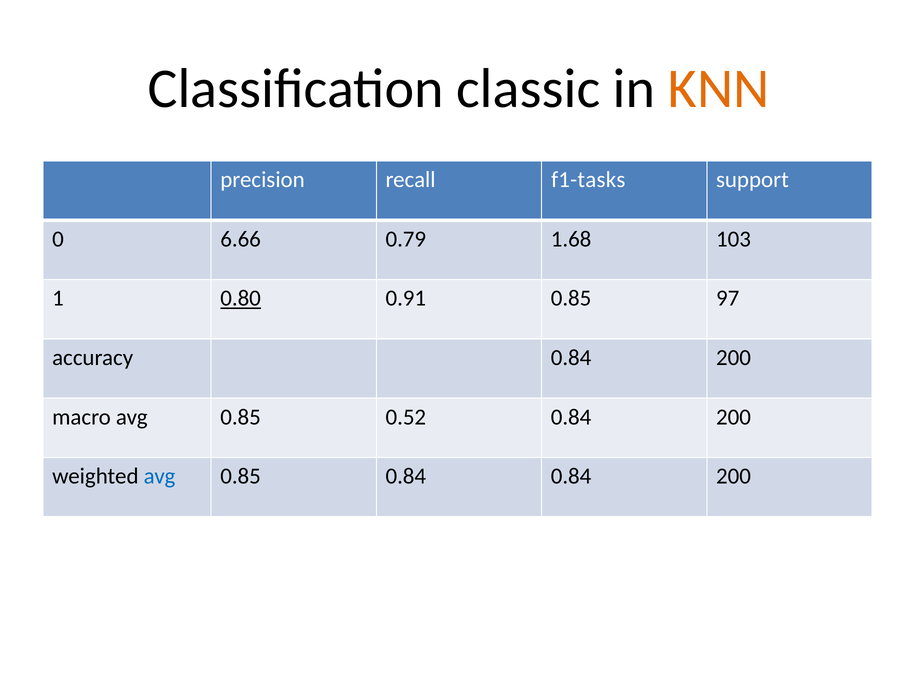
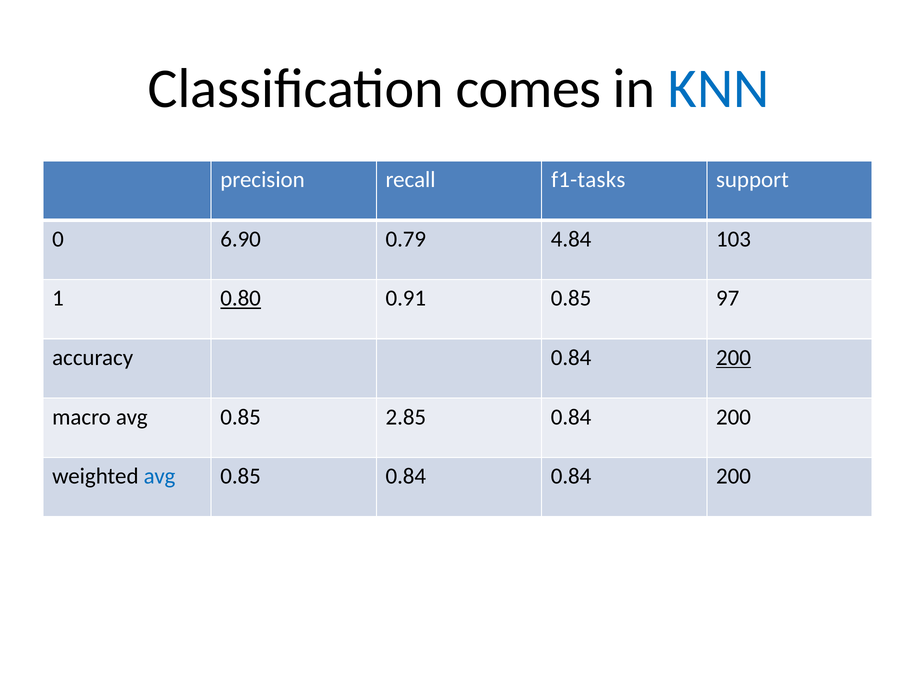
classic: classic -> comes
KNN colour: orange -> blue
6.66: 6.66 -> 6.90
1.68: 1.68 -> 4.84
200 at (733, 357) underline: none -> present
0.52: 0.52 -> 2.85
